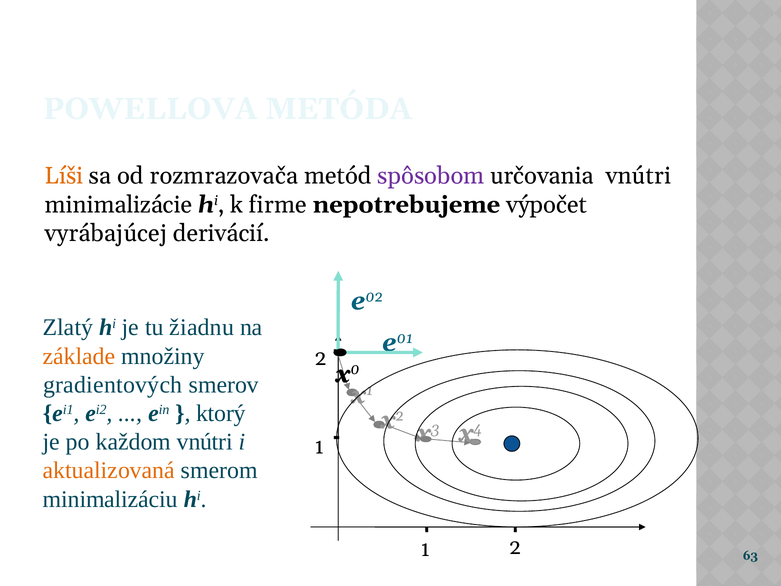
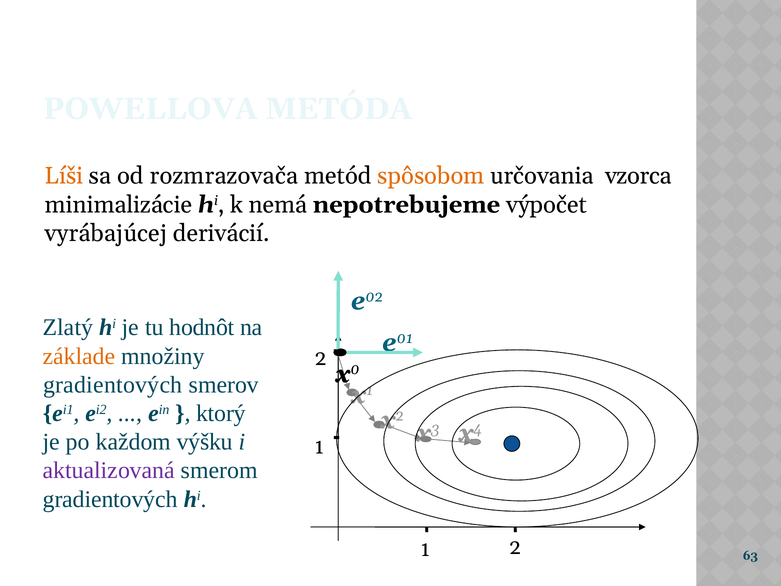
spôsobom colour: purple -> orange
určovania vnútri: vnútri -> vzorca
firme: firme -> nemá
žiadnu: žiadnu -> hodnôt
každom vnútri: vnútri -> výšku
aktualizovaná colour: orange -> purple
minimalizáciu at (110, 499): minimalizáciu -> gradientových
